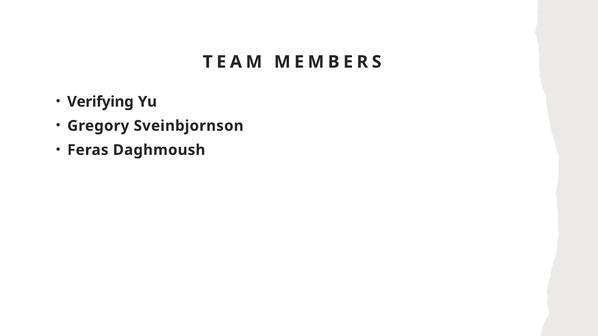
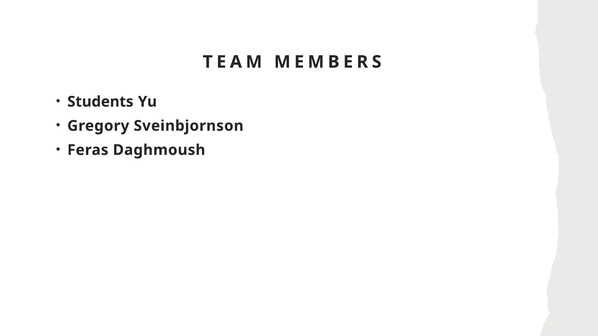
Verifying: Verifying -> Students
